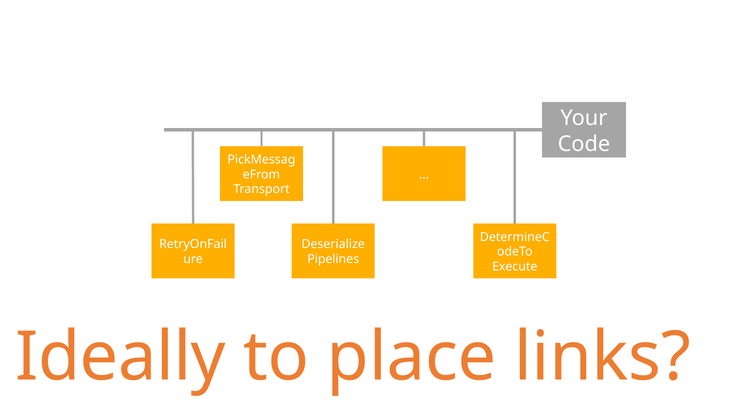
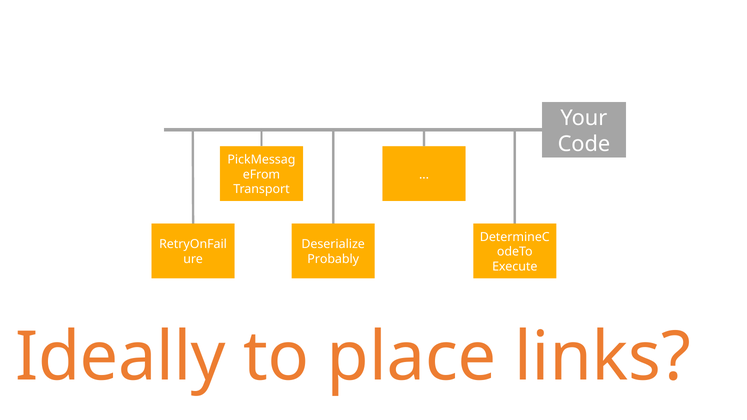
Pipelines: Pipelines -> Probably
